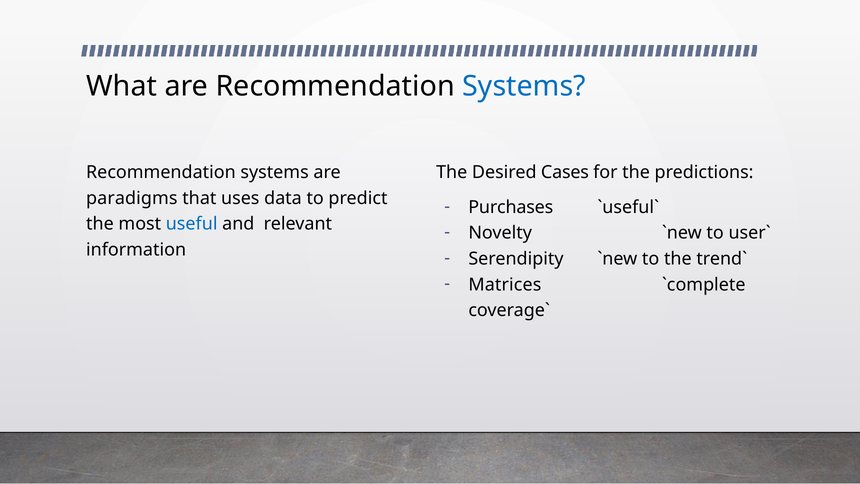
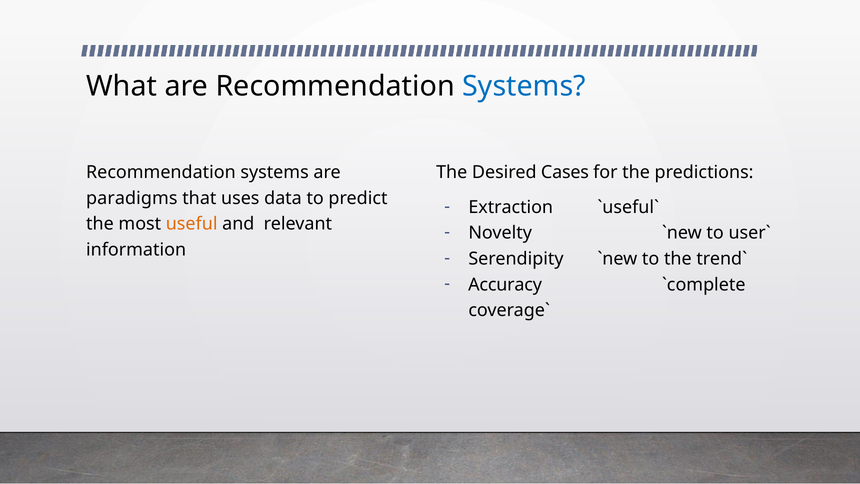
Purchases: Purchases -> Extraction
useful colour: blue -> orange
Matrices: Matrices -> Accuracy
